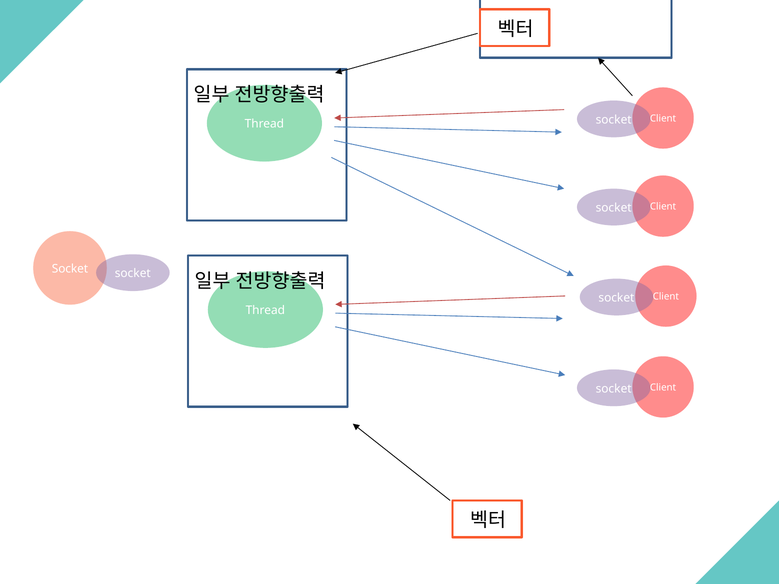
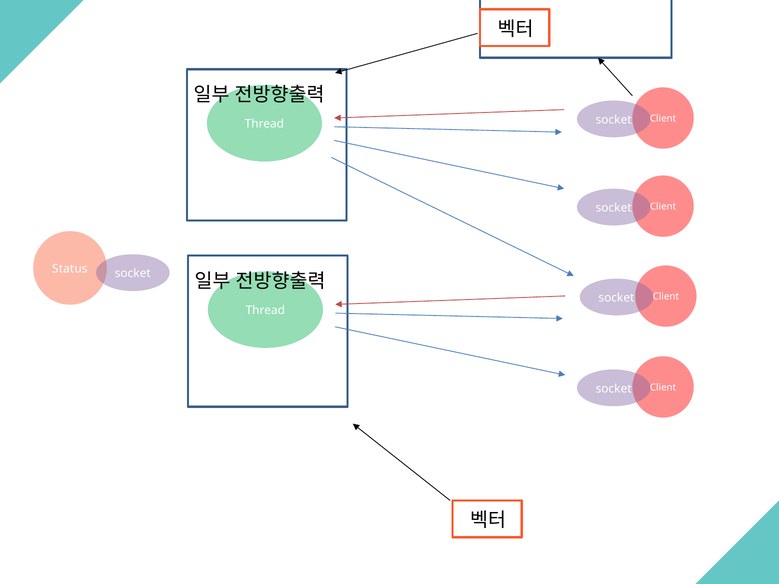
Socket at (70, 269): Socket -> Status
